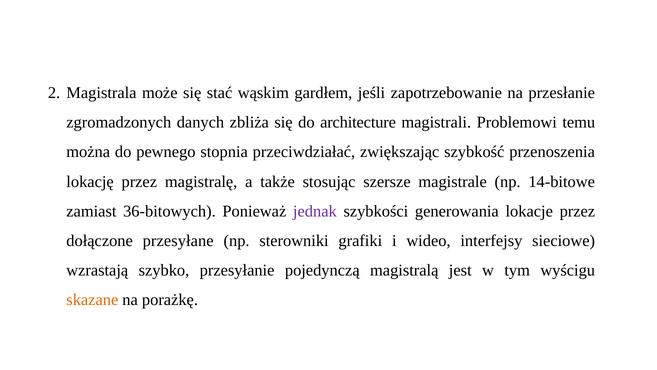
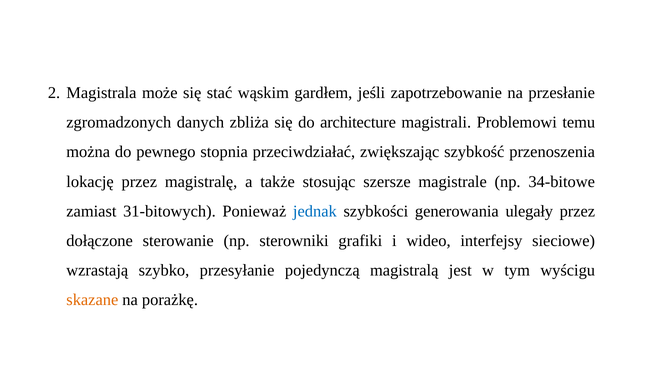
14-bitowe: 14-bitowe -> 34-bitowe
36-bitowych: 36-bitowych -> 31-bitowych
jednak colour: purple -> blue
lokacje: lokacje -> ulegały
przesyłane: przesyłane -> sterowanie
